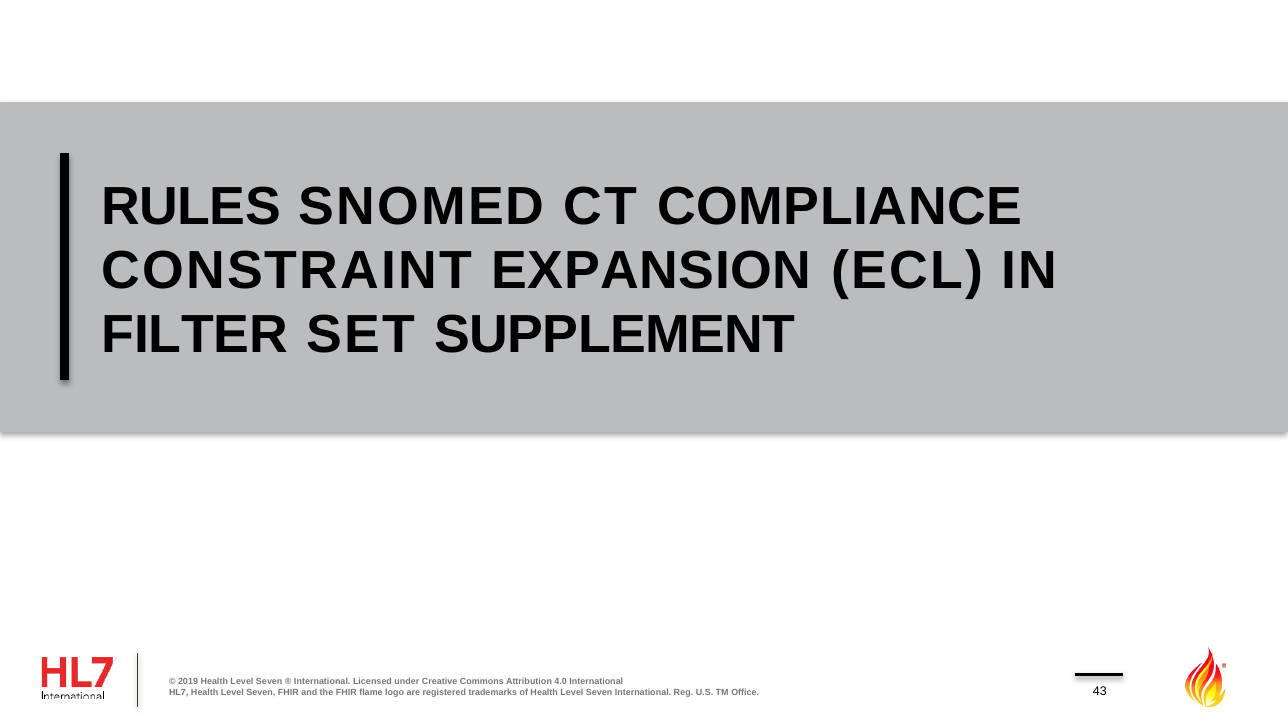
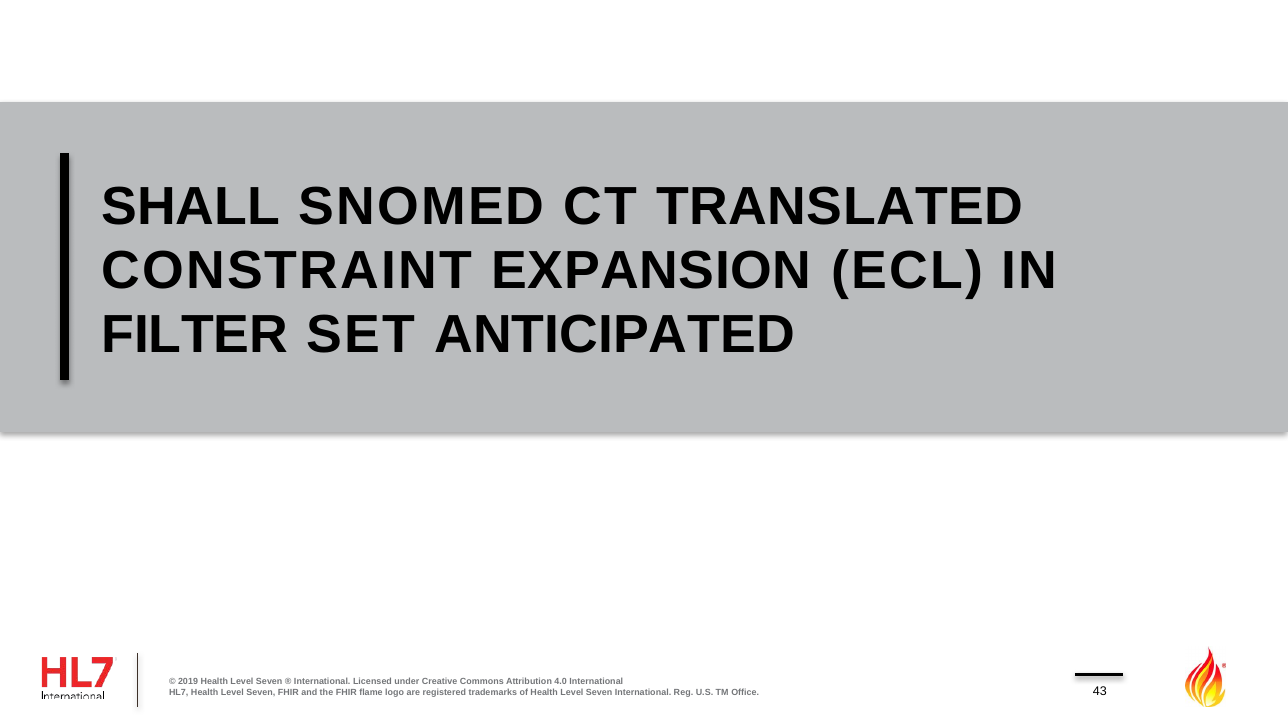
RULES: RULES -> SHALL
COMPLIANCE: COMPLIANCE -> TRANSLATED
SUPPLEMENT: SUPPLEMENT -> ANTICIPATED
